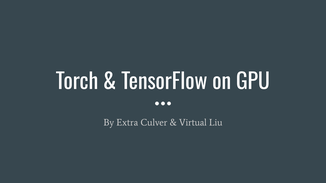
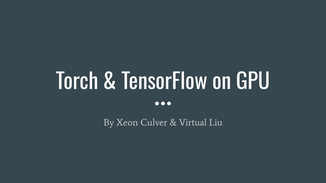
Extra: Extra -> Xeon
